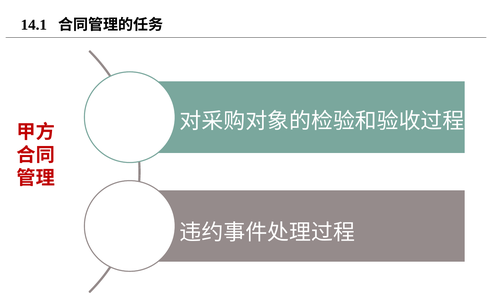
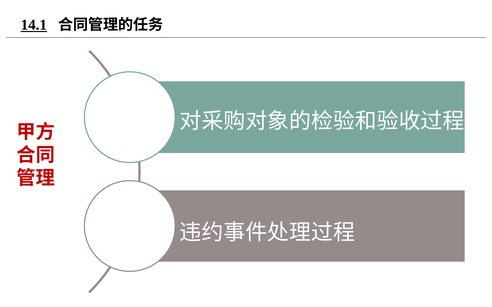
14.1 underline: none -> present
